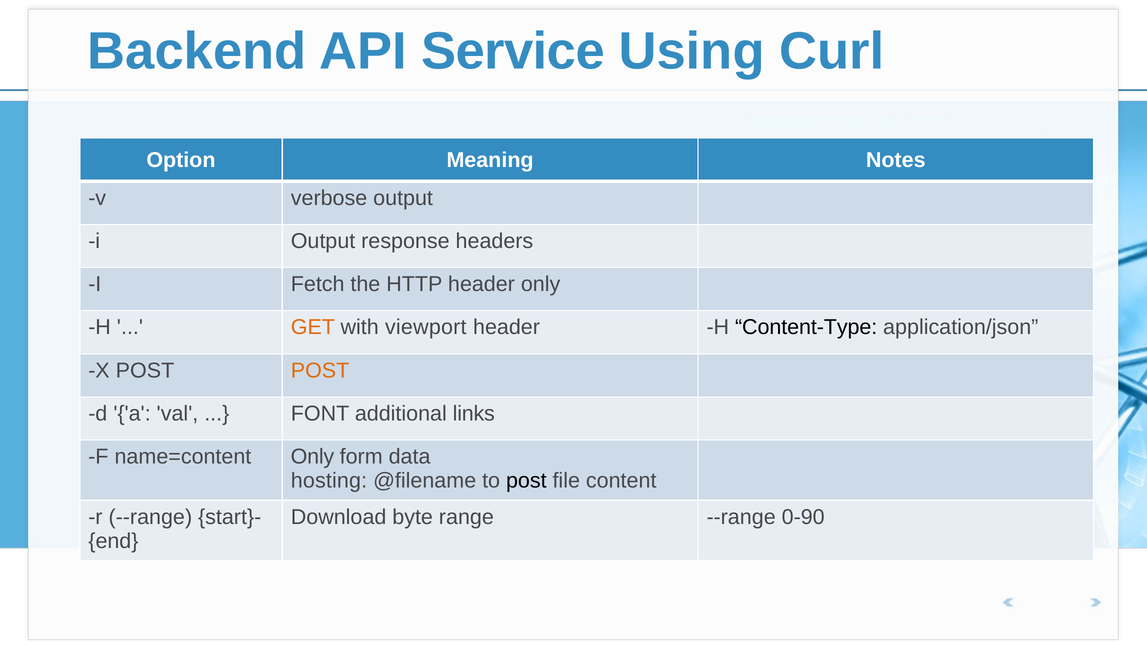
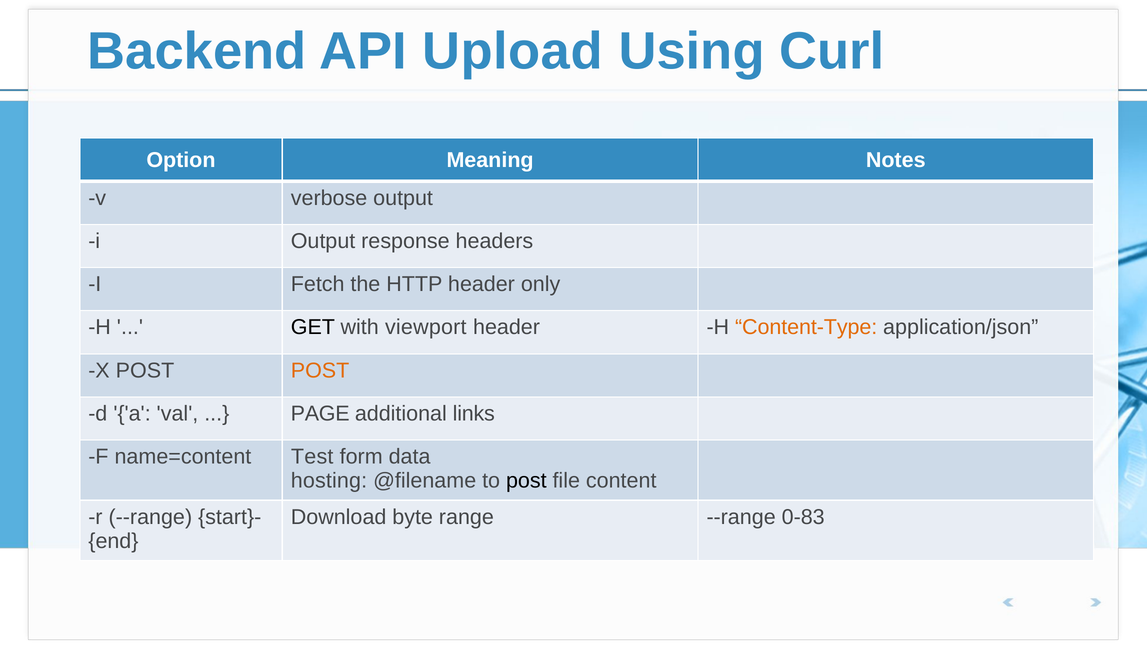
Service: Service -> Upload
GET colour: orange -> black
Content-Type colour: black -> orange
FONT: FONT -> PAGE
name=content Only: Only -> Test
0-90: 0-90 -> 0-83
